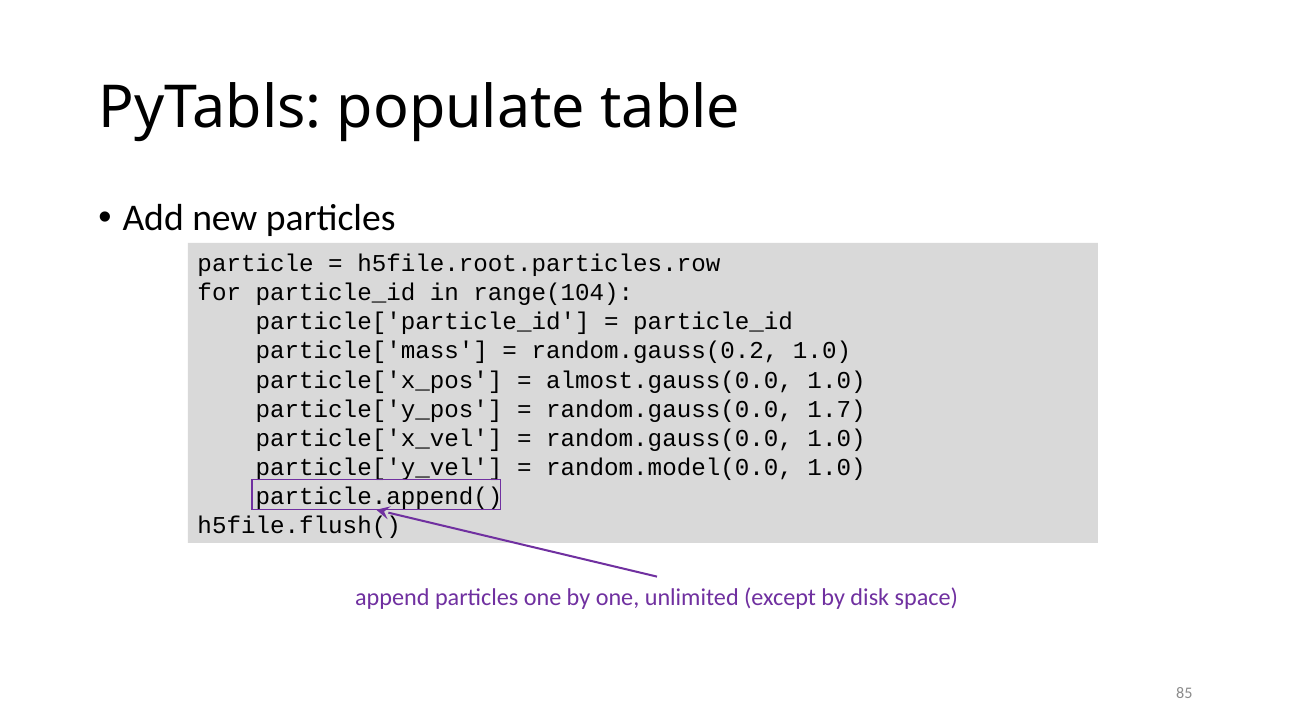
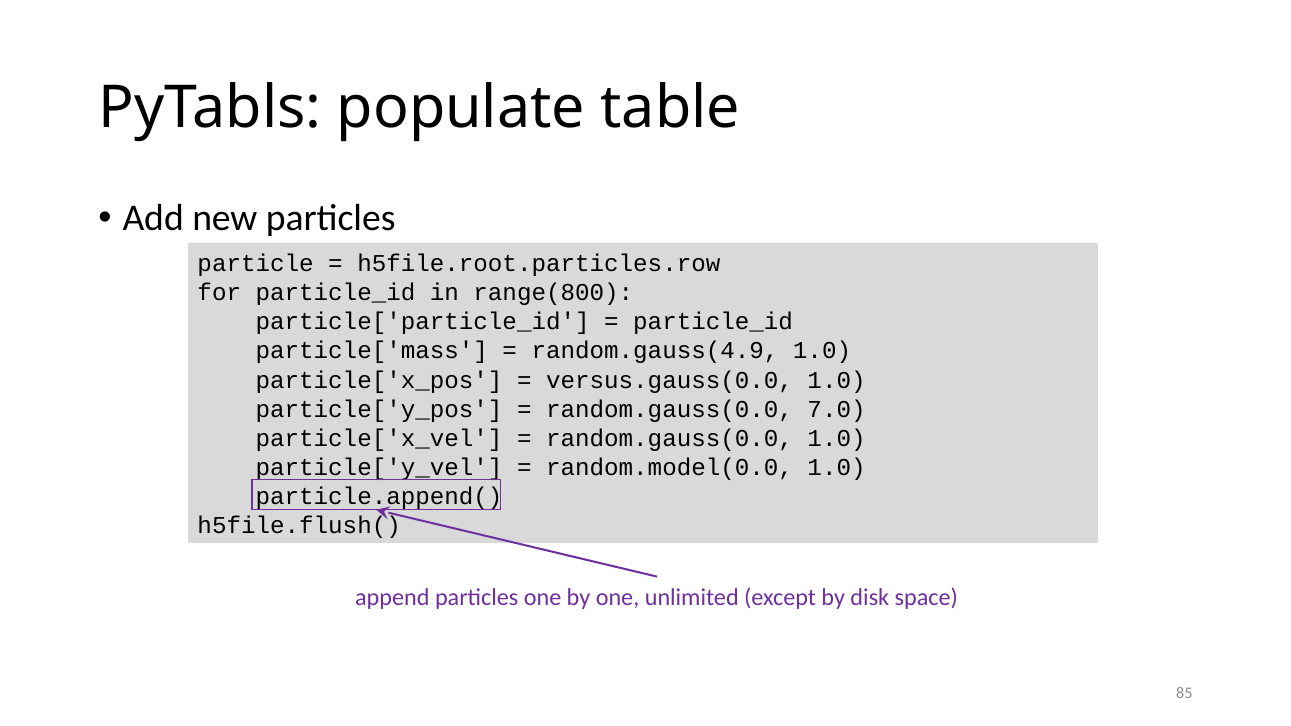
range(104: range(104 -> range(800
random.gauss(0.2: random.gauss(0.2 -> random.gauss(4.9
almost.gauss(0.0: almost.gauss(0.0 -> versus.gauss(0.0
1.7: 1.7 -> 7.0
